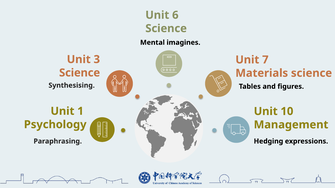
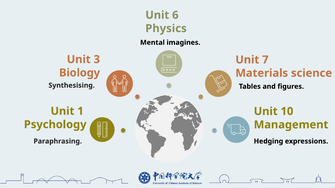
Science at (166, 29): Science -> Physics
Science at (80, 73): Science -> Biology
